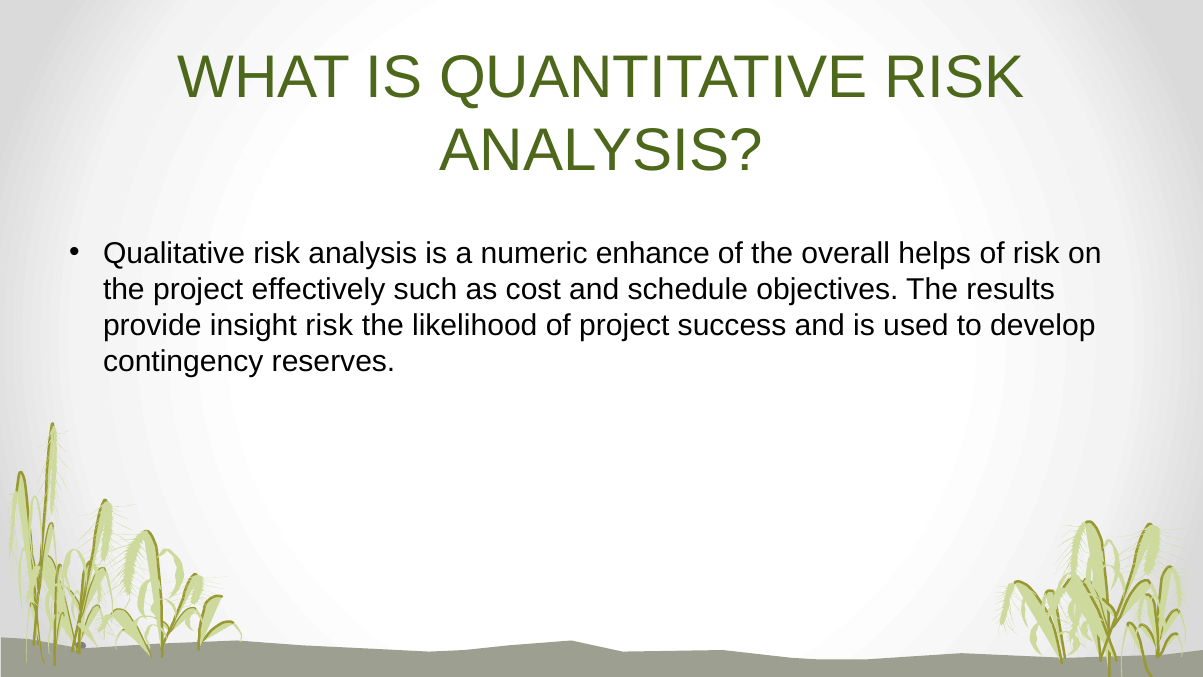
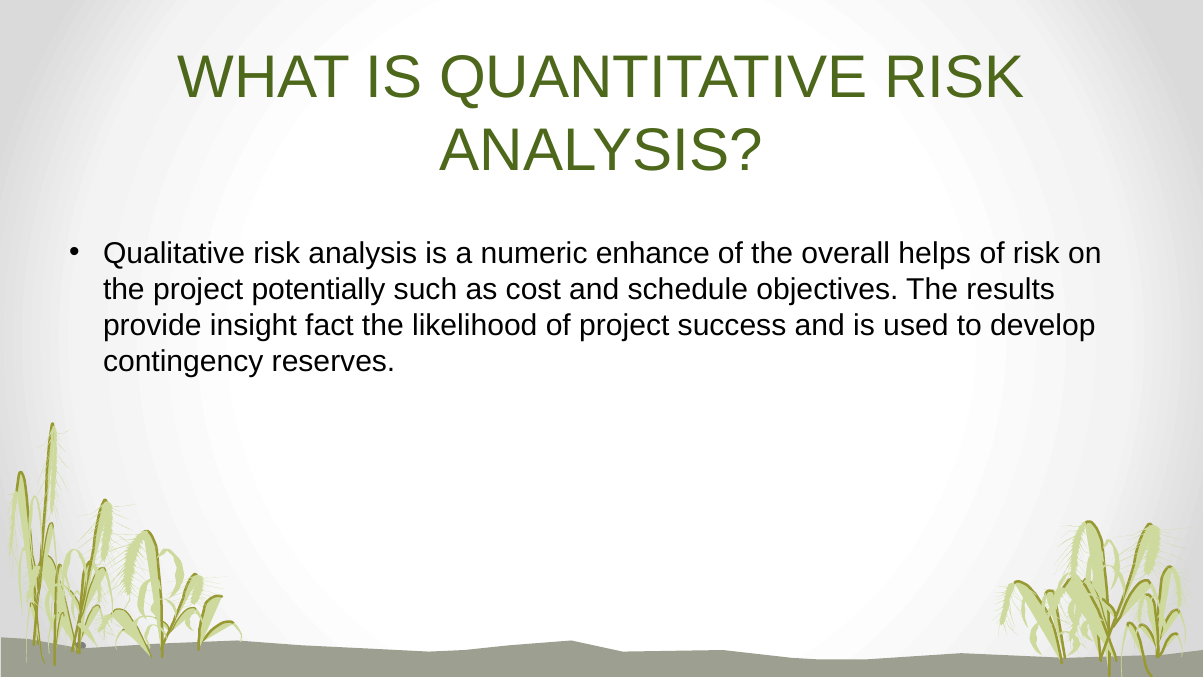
effectively: effectively -> potentially
insight risk: risk -> fact
